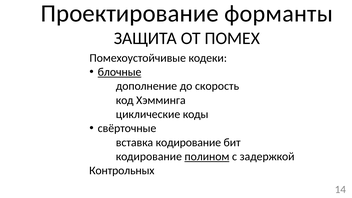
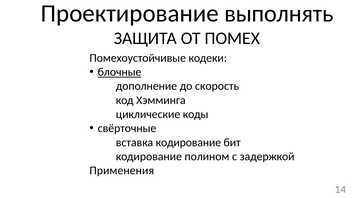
форманты: форманты -> выполнять
полином underline: present -> none
Контрольных: Контрольных -> Применения
